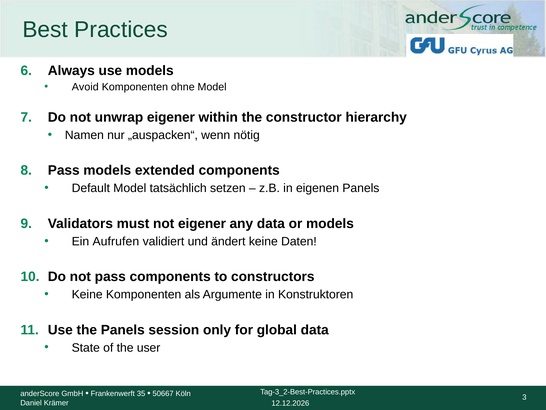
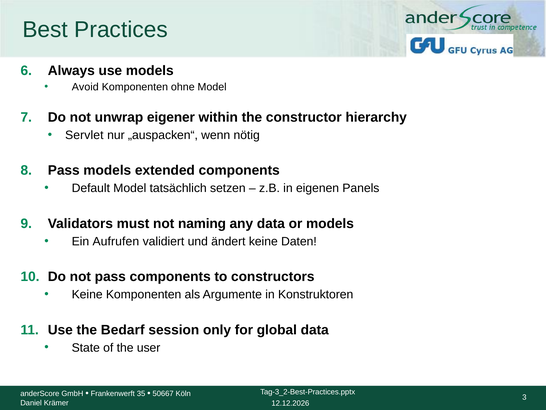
Namen: Namen -> Servlet
not eigener: eigener -> naming
the Panels: Panels -> Bedarf
